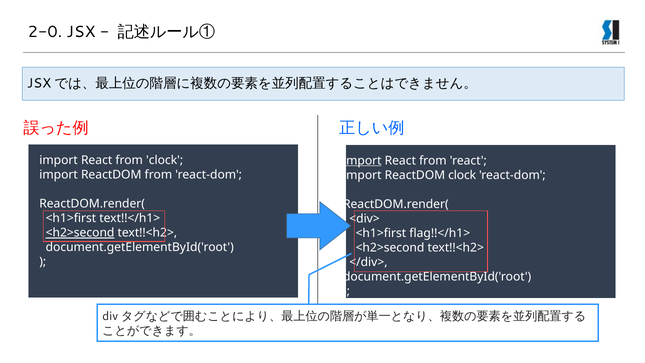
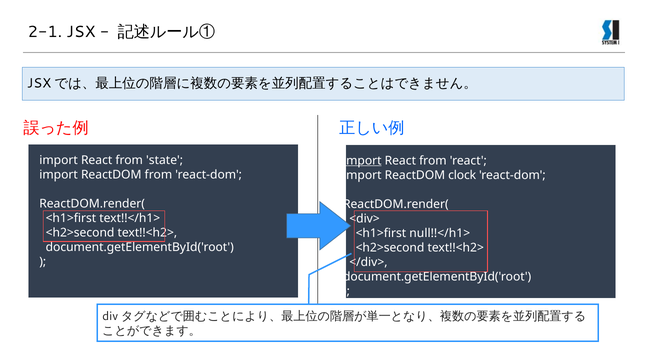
2-0: 2-0 -> 2-1
from clock: clock -> state
<h2>second at (80, 233) underline: present -> none
flag!!</h1>: flag!!</h1> -> null!!</h1>
